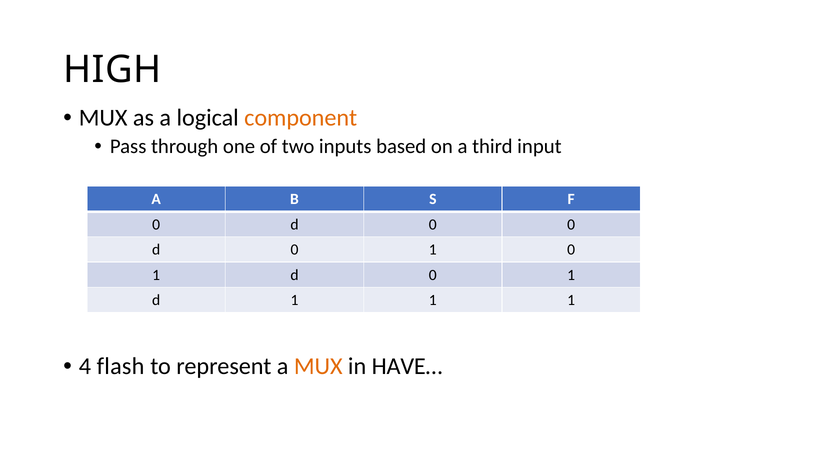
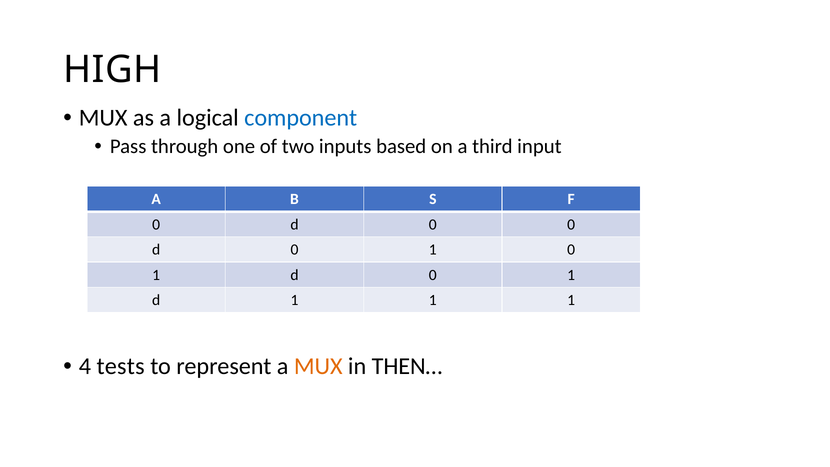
component colour: orange -> blue
flash: flash -> tests
HAVE…: HAVE… -> THEN…
